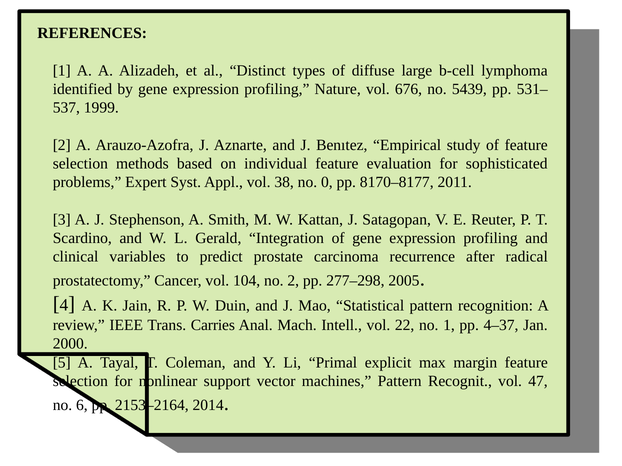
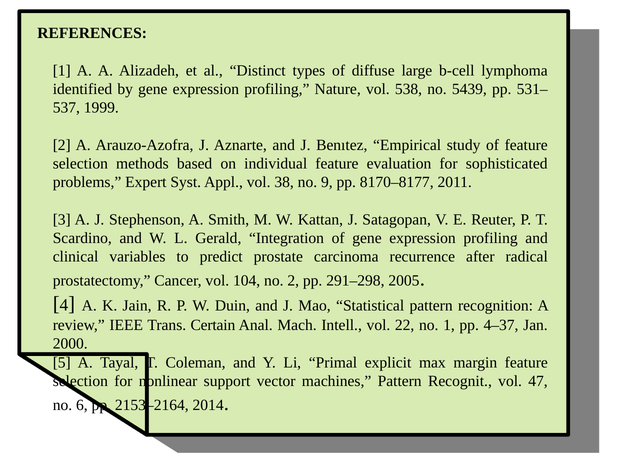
676: 676 -> 538
0: 0 -> 9
277–298: 277–298 -> 291–298
Carries: Carries -> Certain
